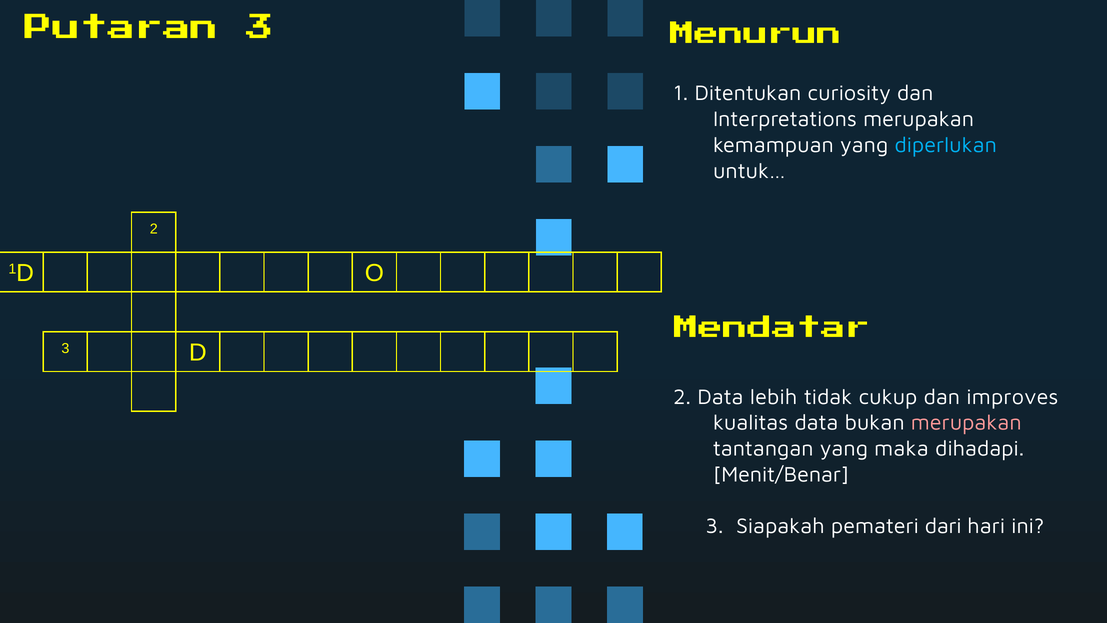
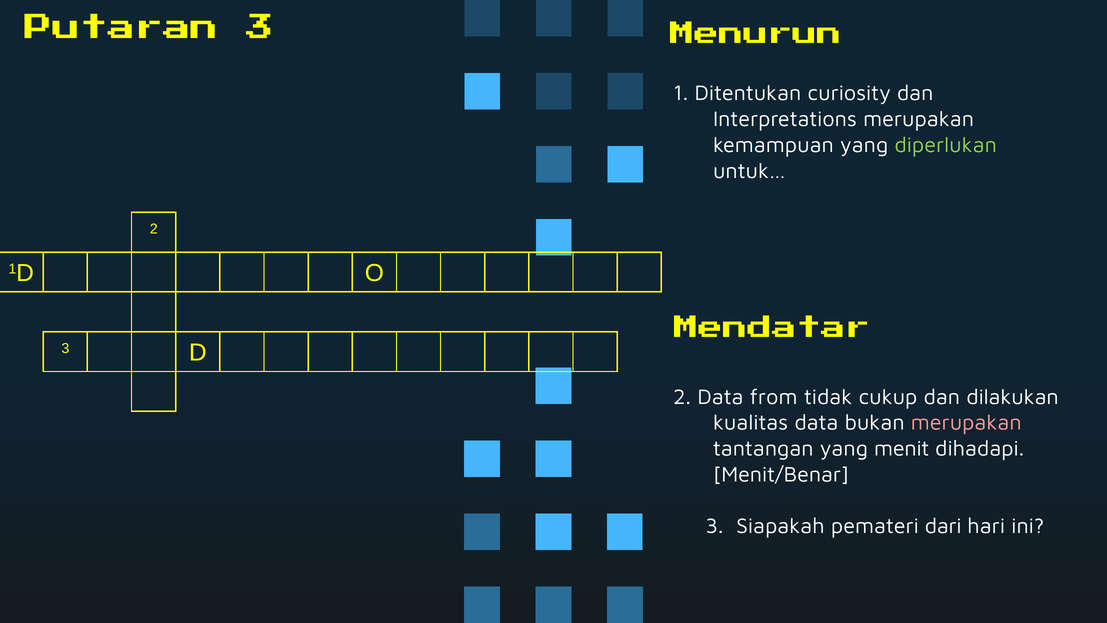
diperlukan colour: light blue -> light green
lebih: lebih -> from
improves: improves -> dilakukan
maka: maka -> menit
